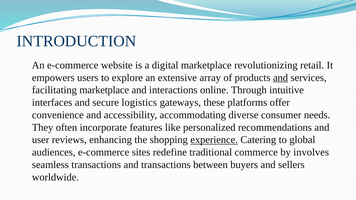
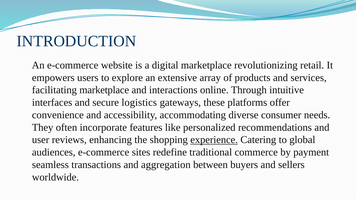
and at (281, 78) underline: present -> none
involves: involves -> payment
and transactions: transactions -> aggregation
